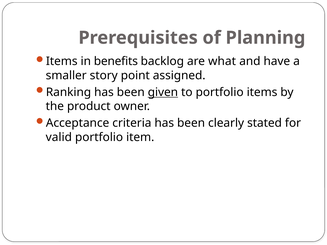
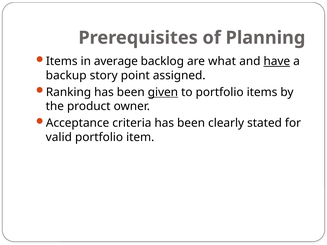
benefits: benefits -> average
have underline: none -> present
smaller: smaller -> backup
